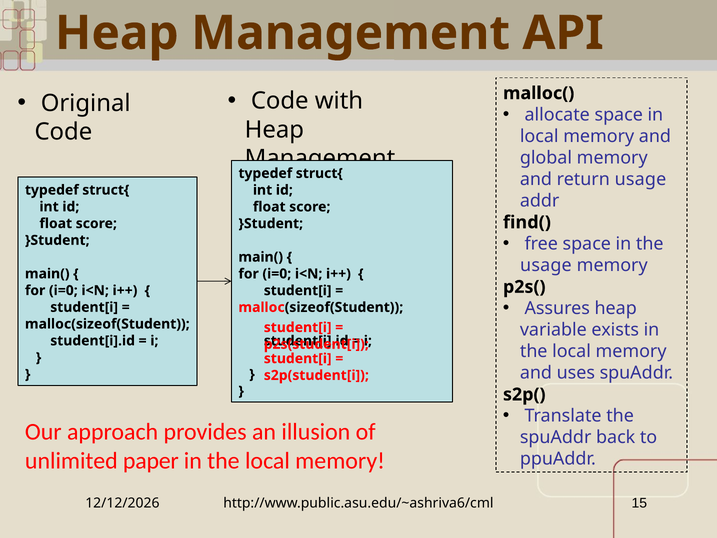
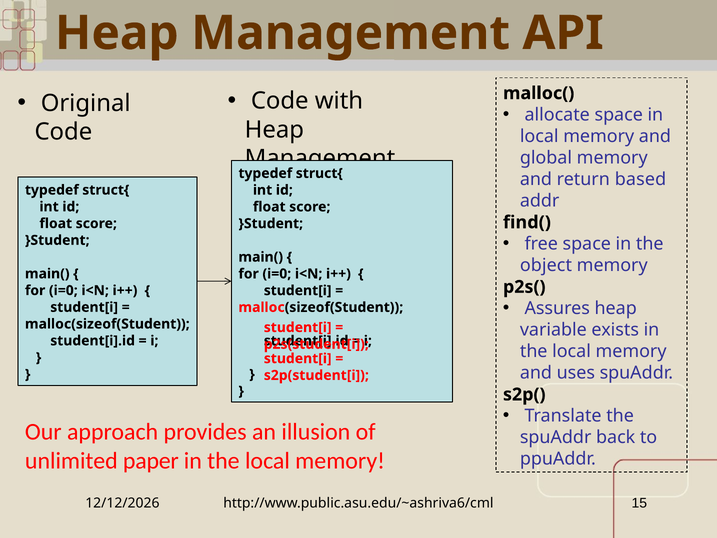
return usage: usage -> based
usage at (546, 265): usage -> object
